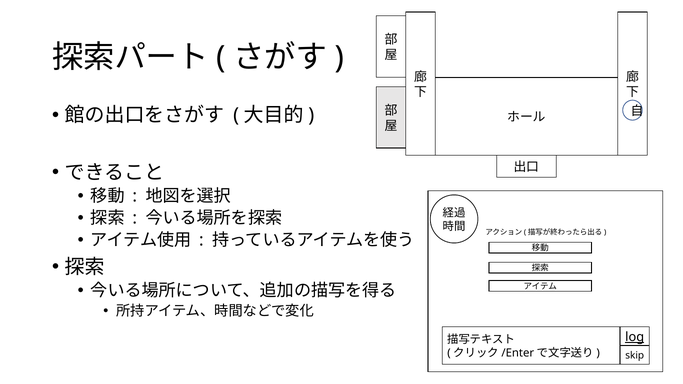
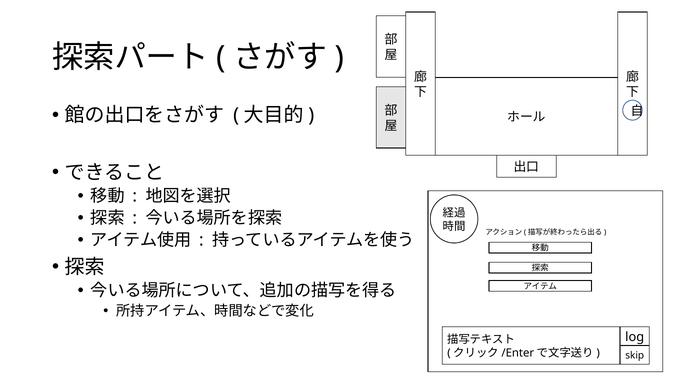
log underline: present -> none
